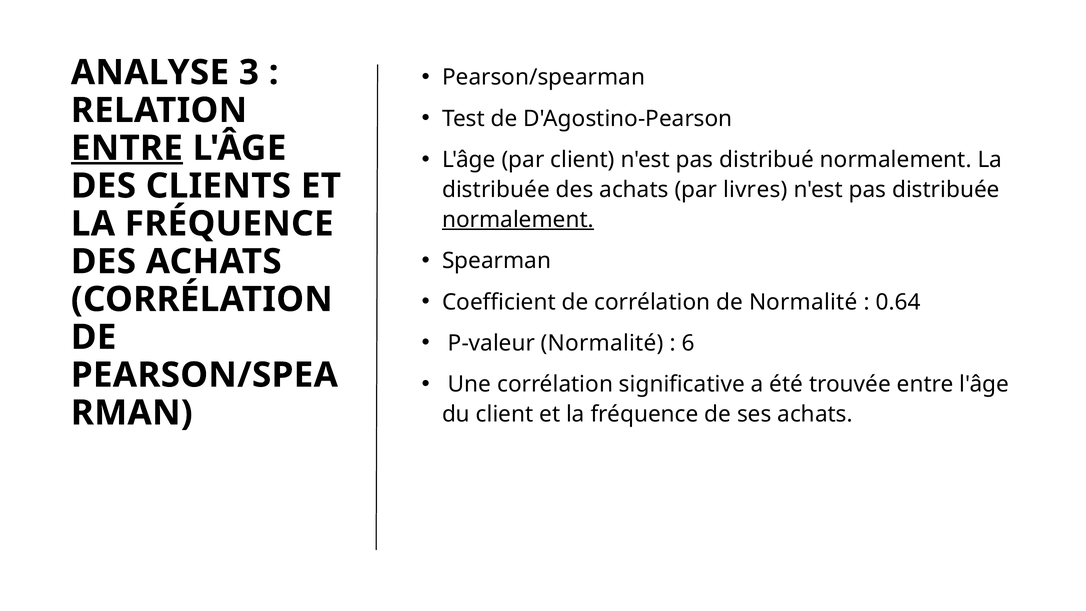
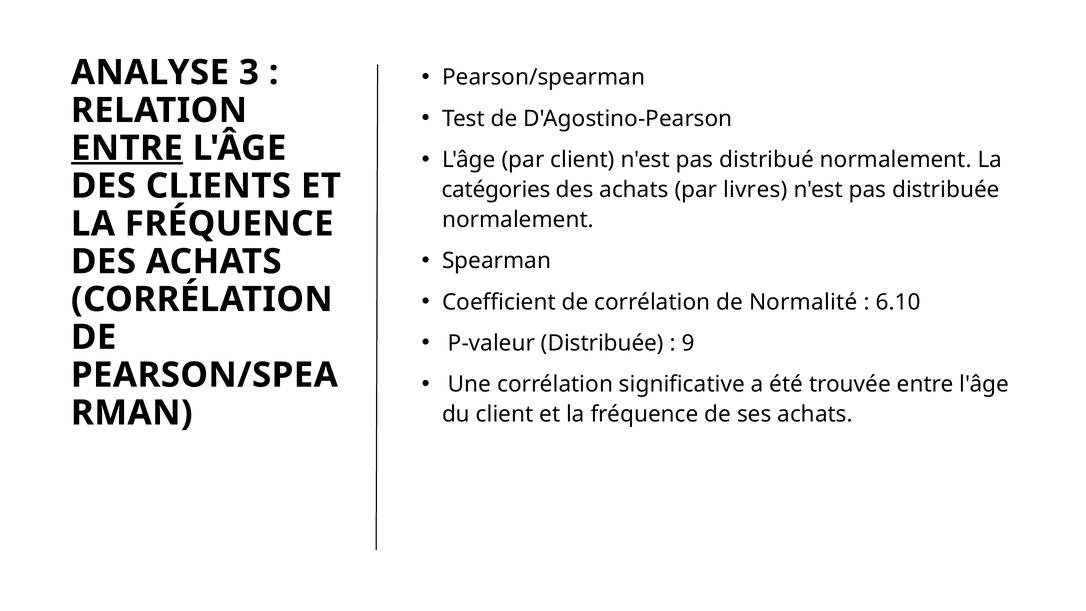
distribuée at (496, 190): distribuée -> catégories
normalement at (518, 220) underline: present -> none
0.64: 0.64 -> 6.10
P-valeur Normalité: Normalité -> Distribuée
6: 6 -> 9
